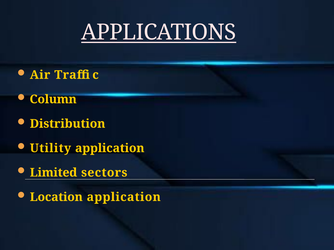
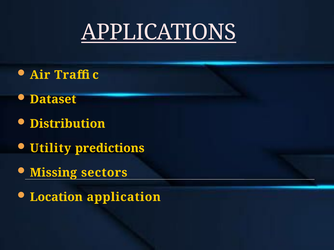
Column: Column -> Dataset
Utility application: application -> predictions
Limited: Limited -> Missing
